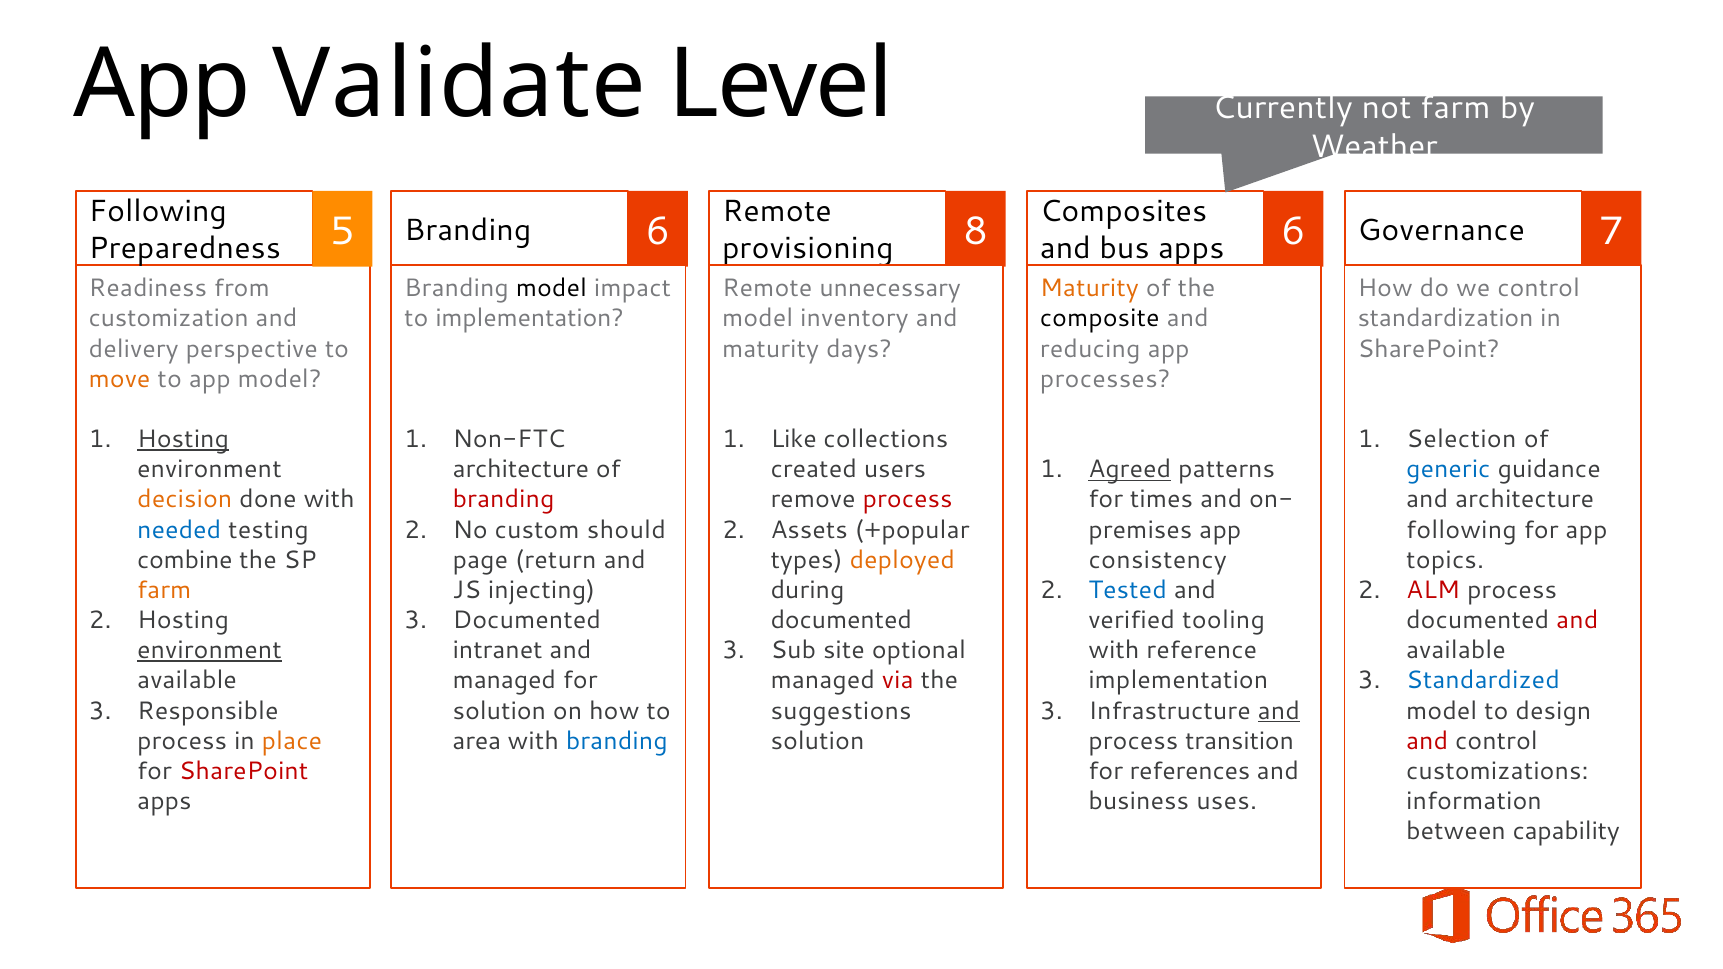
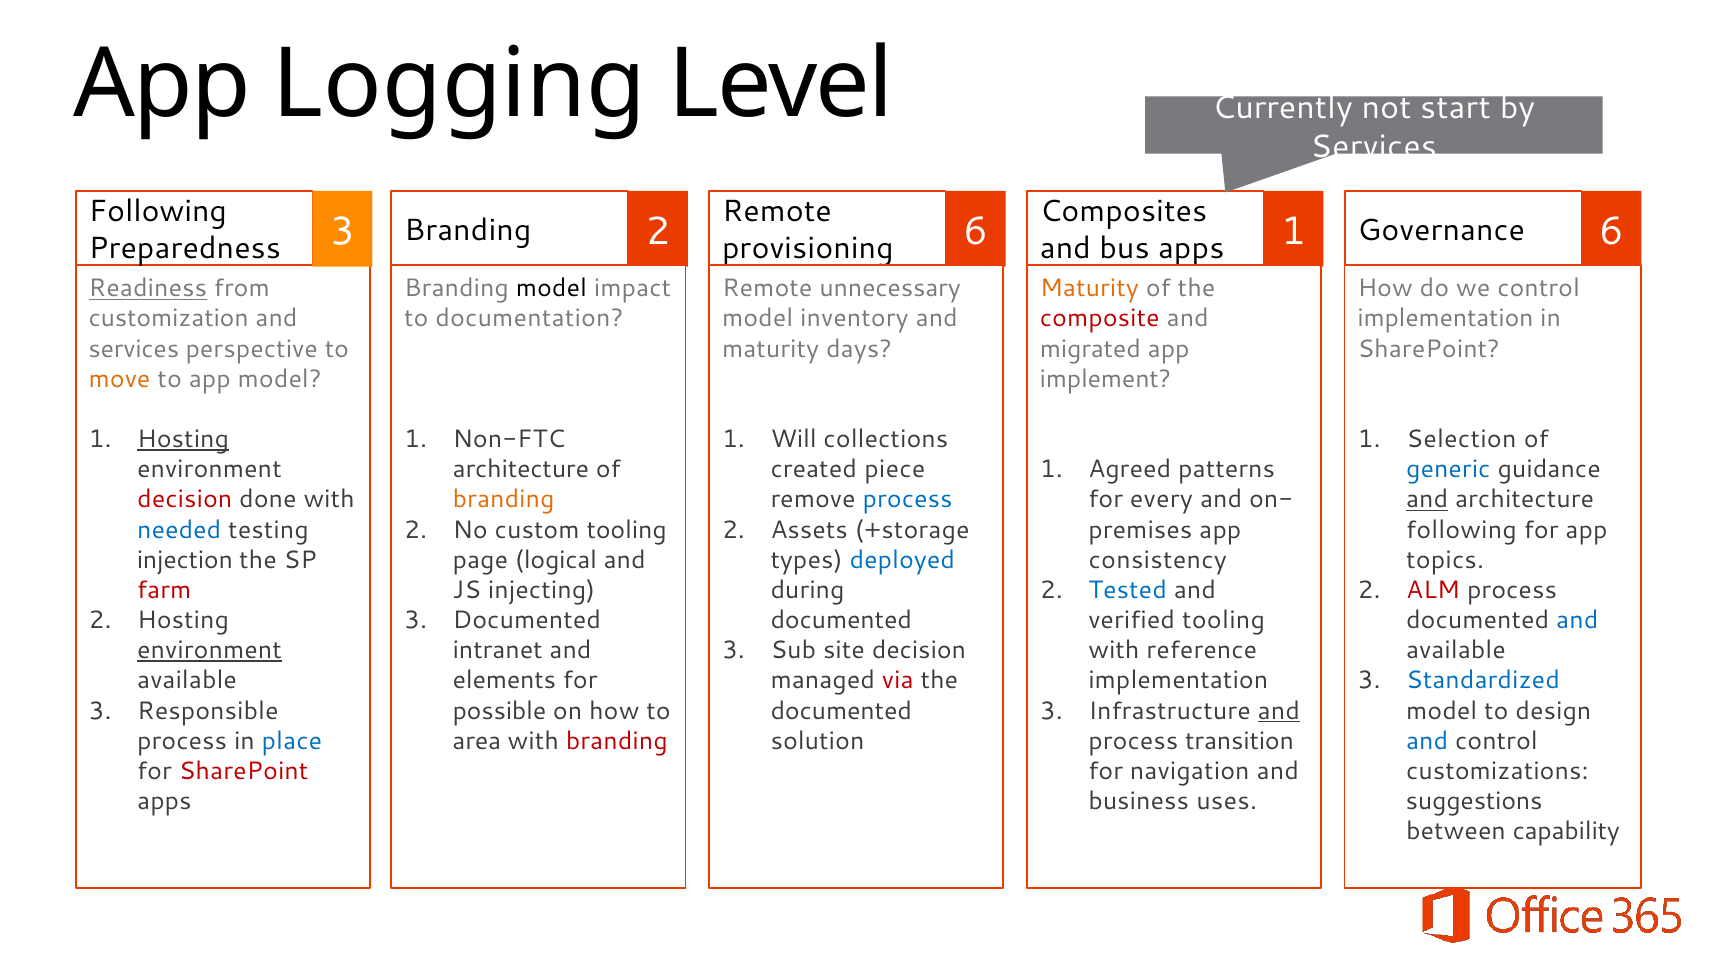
Validate: Validate -> Logging
not farm: farm -> start
Weather at (1374, 147): Weather -> Services
Preparedness 5: 5 -> 3
6 at (658, 232): 6 -> 2
provisioning 8: 8 -> 6
apps 6: 6 -> 1
Governance 7: 7 -> 6
Readiness underline: none -> present
to implementation: implementation -> documentation
composite colour: black -> red
standardization at (1446, 319): standardization -> implementation
delivery at (134, 349): delivery -> services
reducing: reducing -> migrated
processes: processes -> implement
Like: Like -> Will
users: users -> piece
Agreed underline: present -> none
decision at (185, 500) colour: orange -> red
process at (908, 500) colour: red -> blue
and at (1427, 500) underline: none -> present
branding at (504, 500) colour: red -> orange
times: times -> every
+popular: +popular -> +storage
custom should: should -> tooling
combine: combine -> injection
deployed colour: orange -> blue
return: return -> logical
farm at (164, 590) colour: orange -> red
and at (1577, 621) colour: red -> blue
site optional: optional -> decision
managed at (504, 681): managed -> elements
solution at (499, 711): solution -> possible
suggestions at (841, 711): suggestions -> documented
place colour: orange -> blue
branding at (617, 741) colour: blue -> red
and at (1427, 741) colour: red -> blue
references: references -> navigation
information: information -> suggestions
